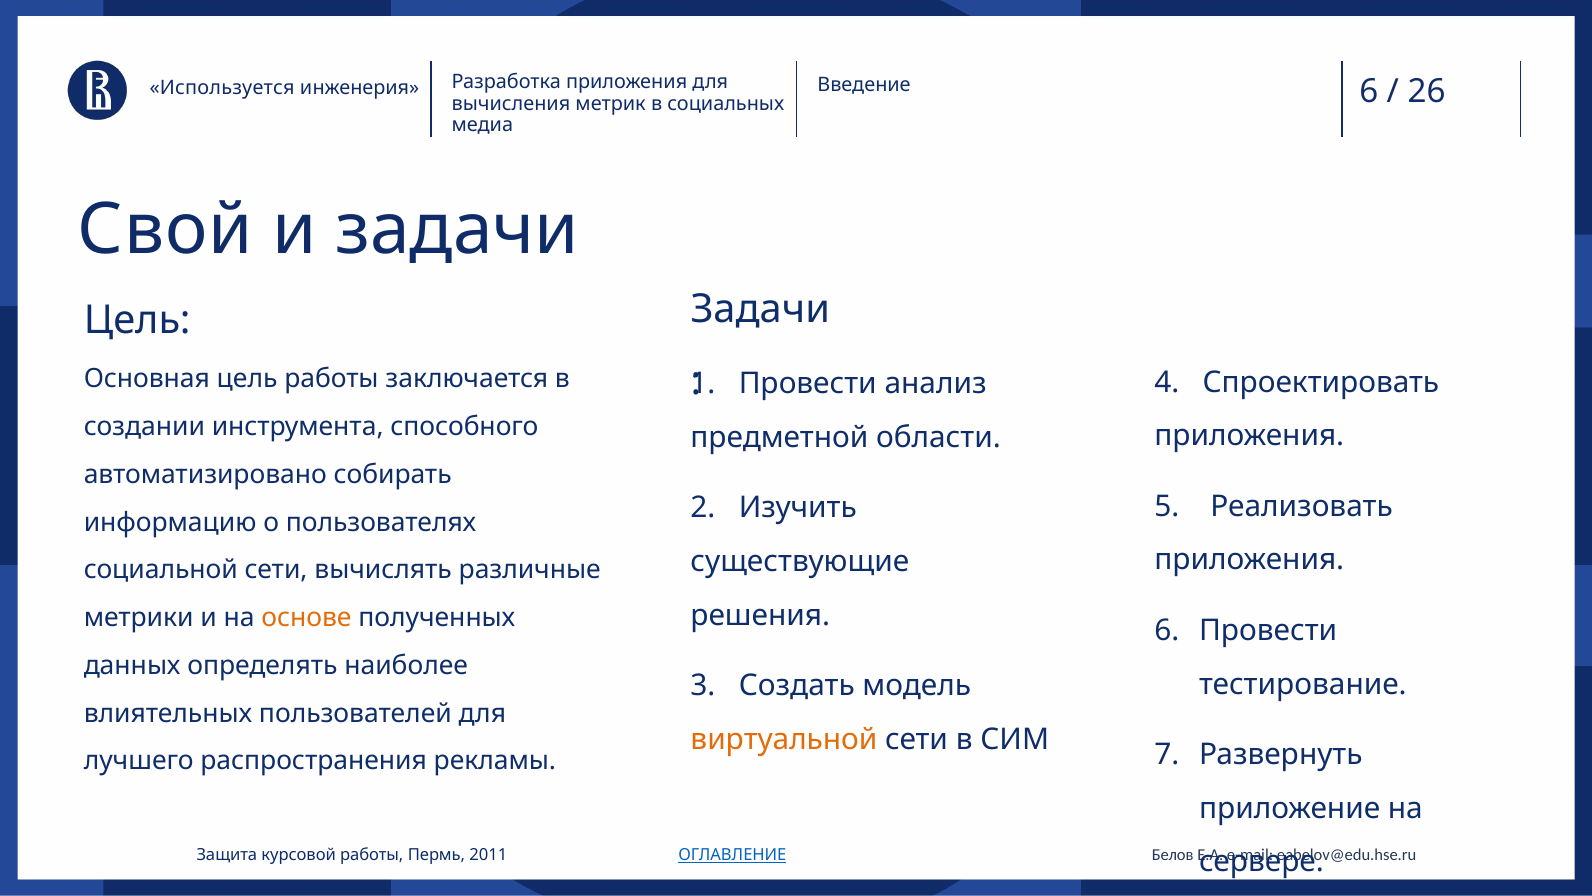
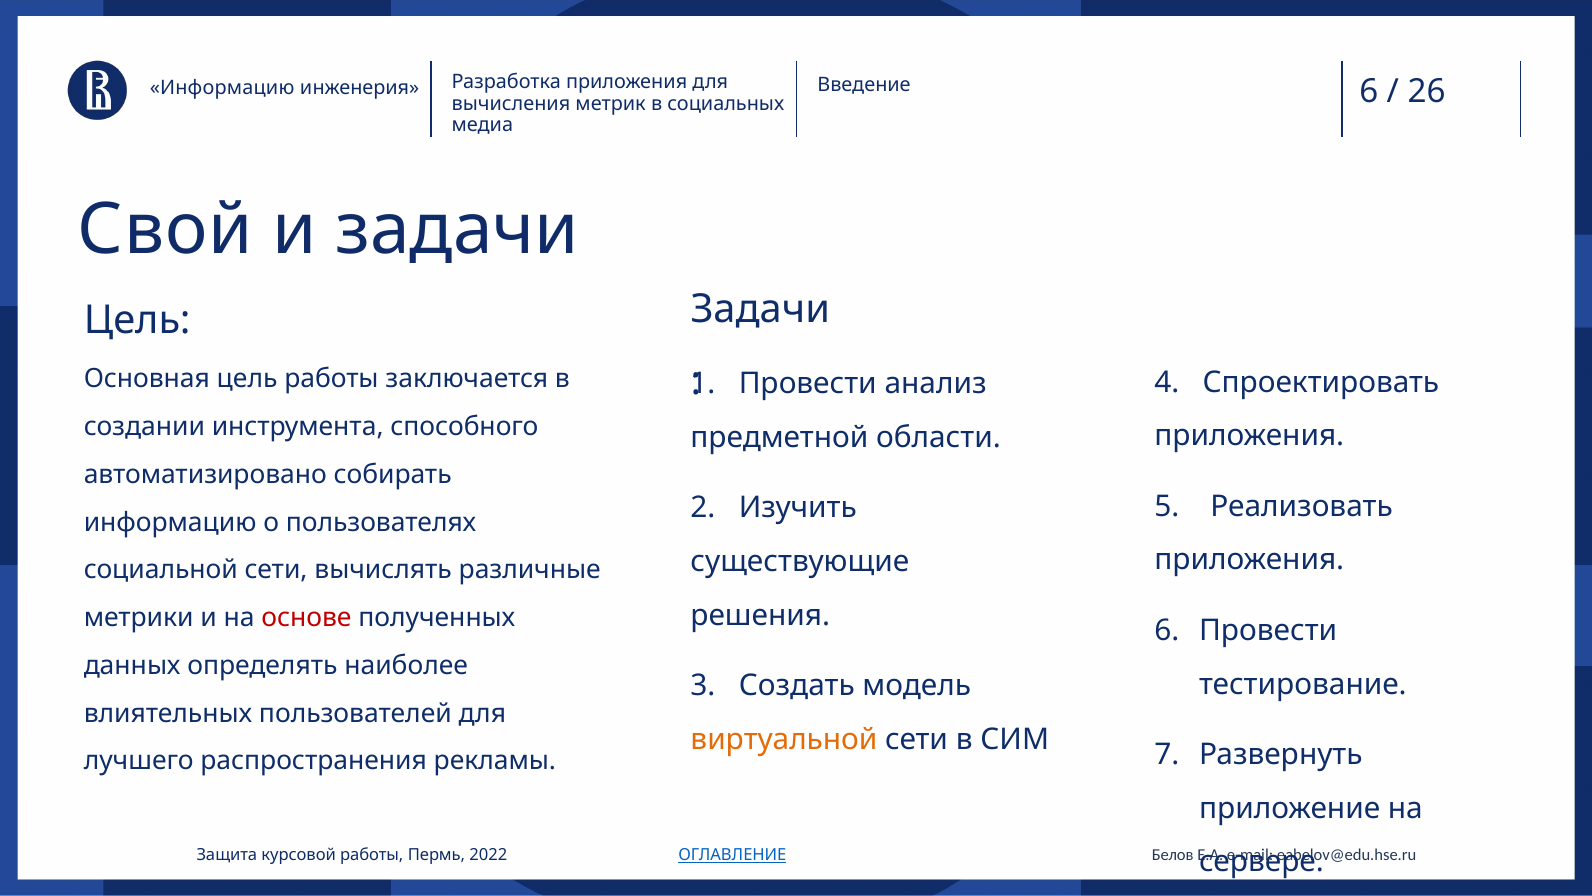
Используется at (222, 88): Используется -> Информацию
основе colour: orange -> red
2011: 2011 -> 2022
